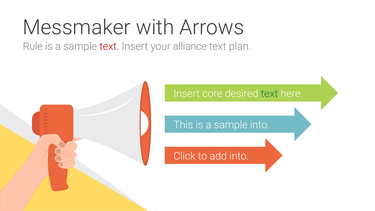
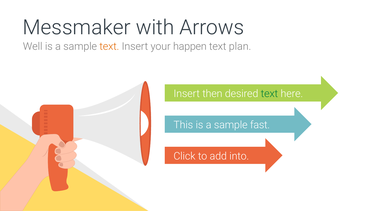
Rule: Rule -> Well
text at (109, 46) colour: red -> orange
alliance: alliance -> happen
core: core -> then
sample into: into -> fast
